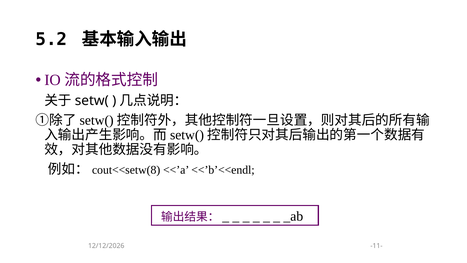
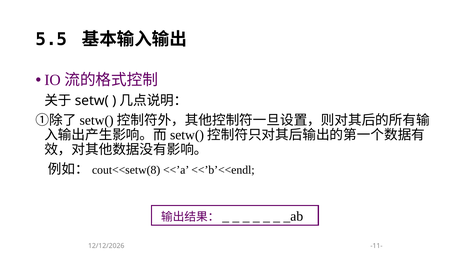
5.2: 5.2 -> 5.5
